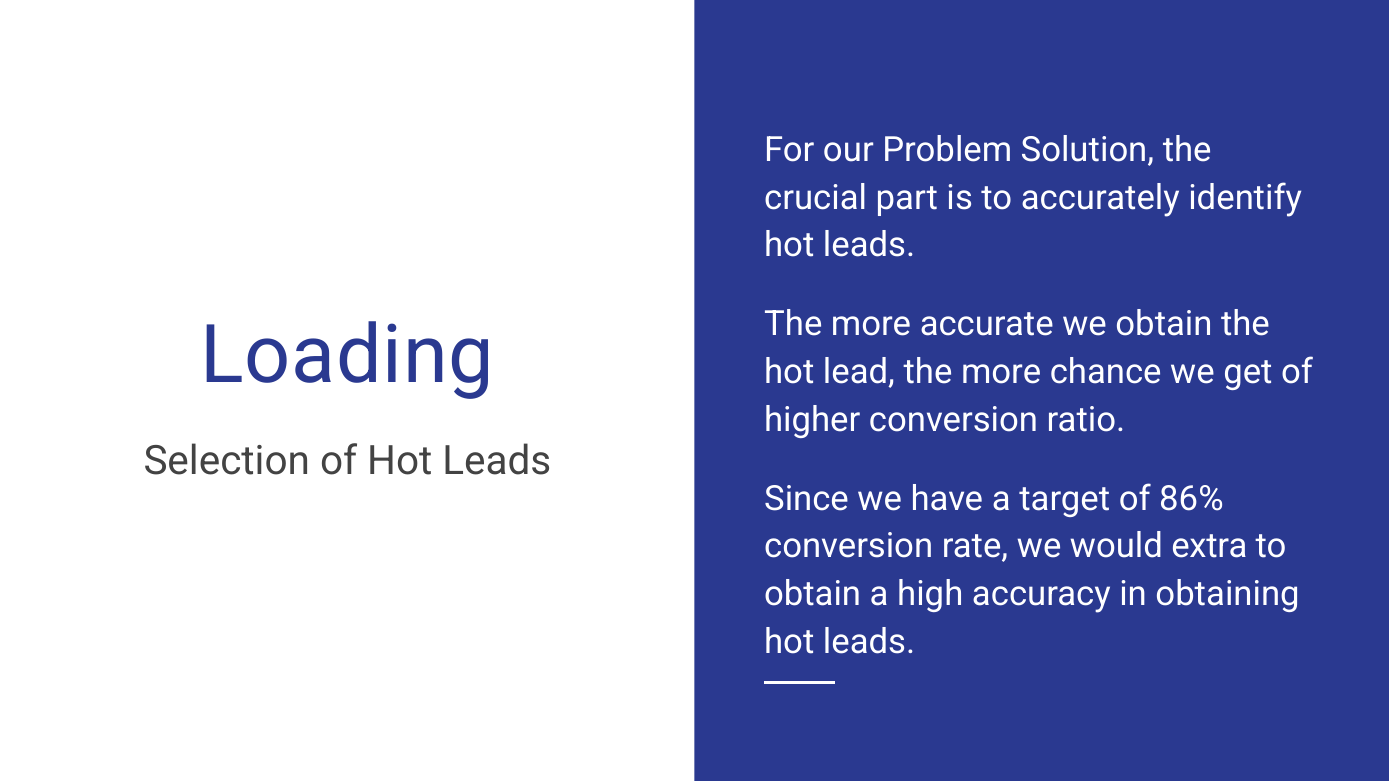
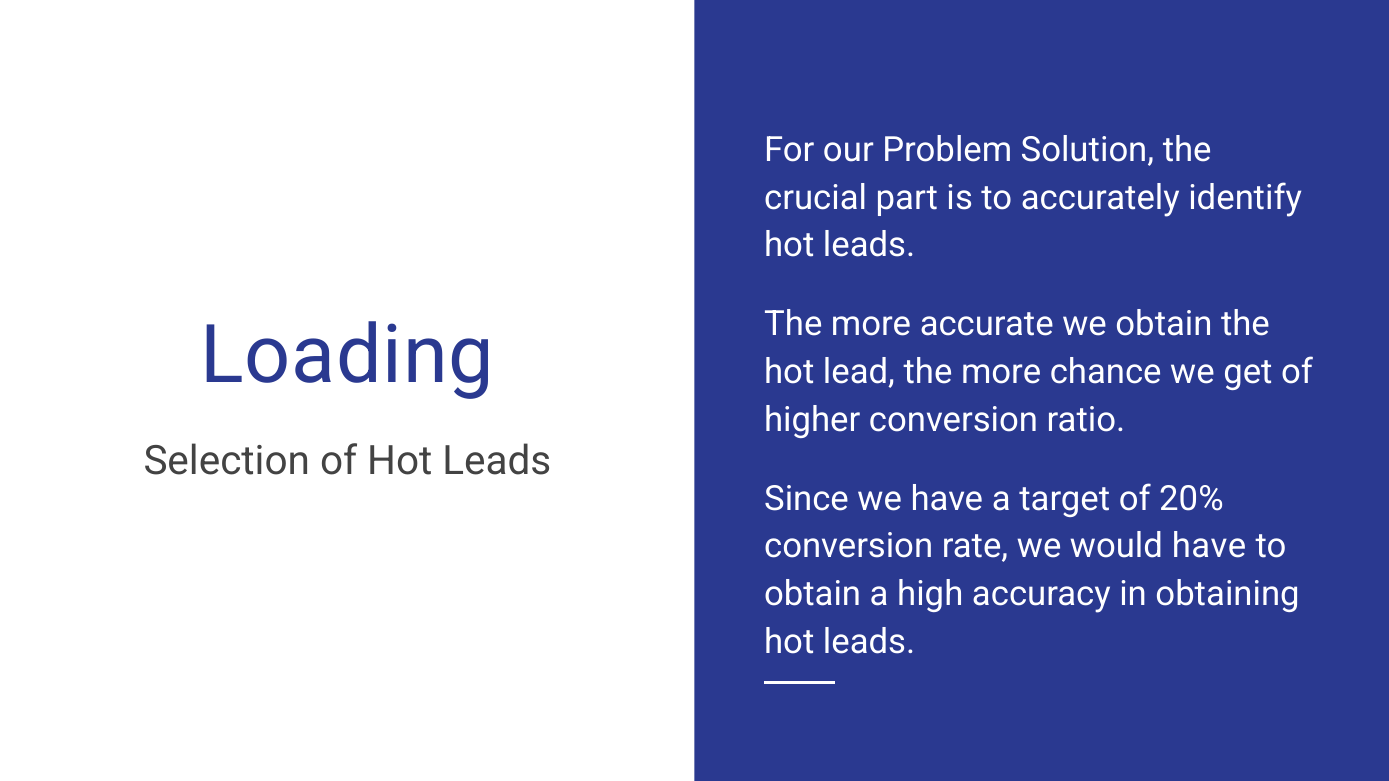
86%: 86% -> 20%
would extra: extra -> have
